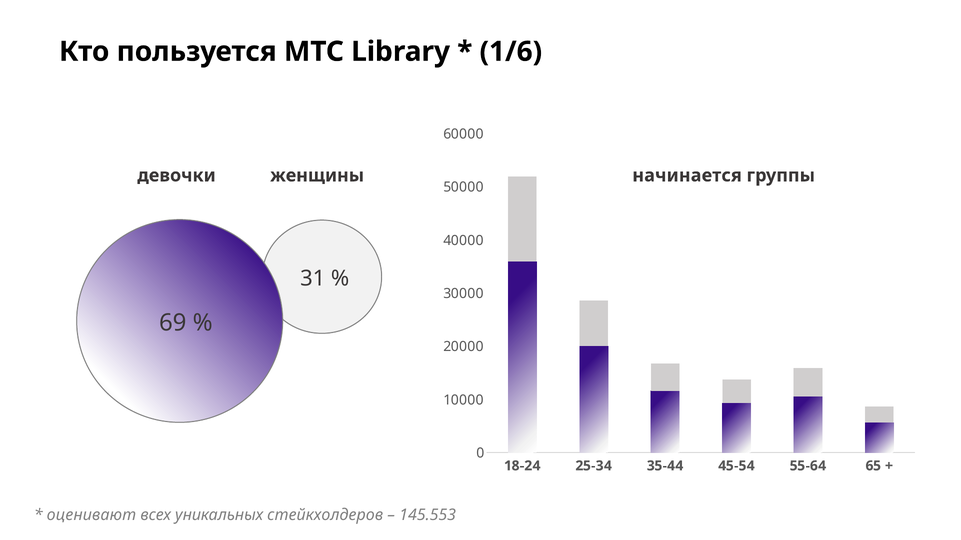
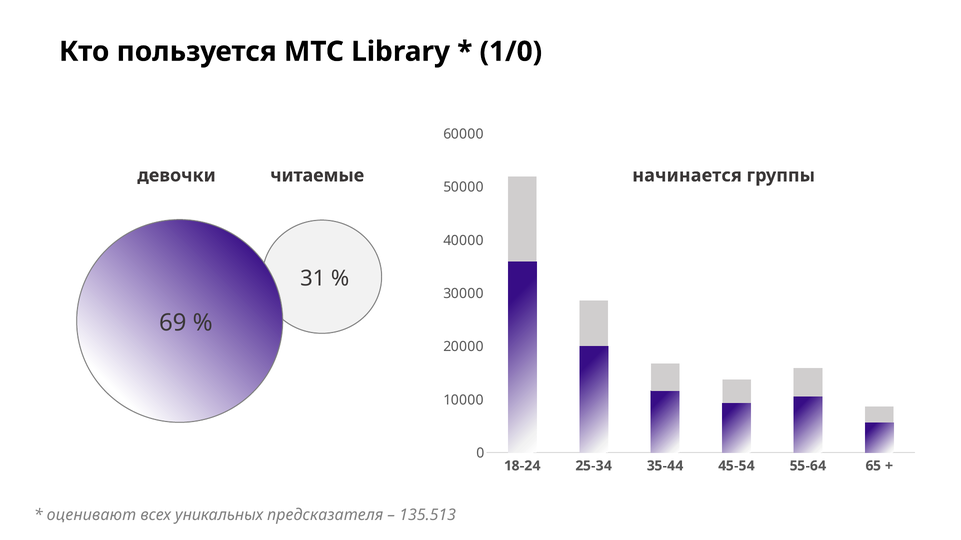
1/6: 1/6 -> 1/0
женщины: женщины -> читаемые
стейкхолдеров: стейкхолдеров -> предсказателя
145.553: 145.553 -> 135.513
